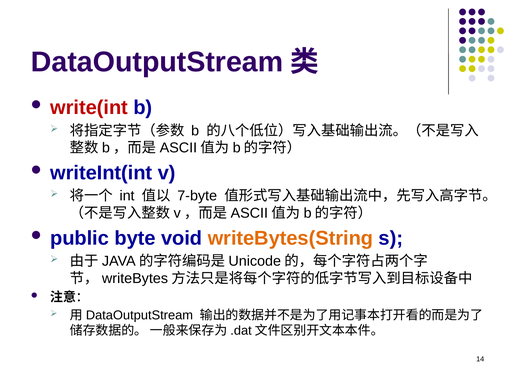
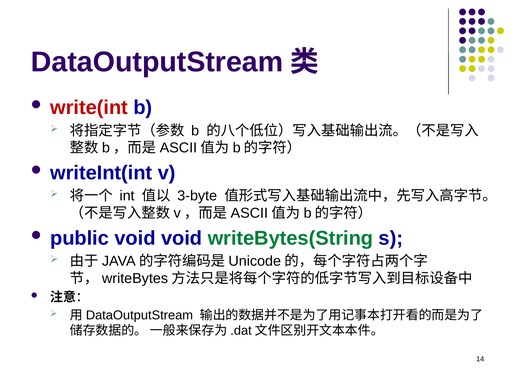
7-byte: 7-byte -> 3-byte
public byte: byte -> void
writeBytes(String colour: orange -> green
